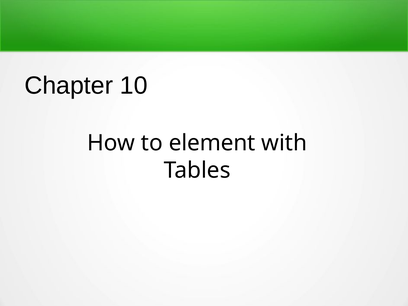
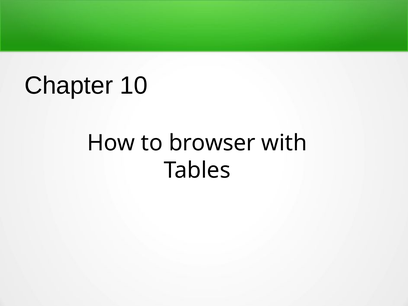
element: element -> browser
